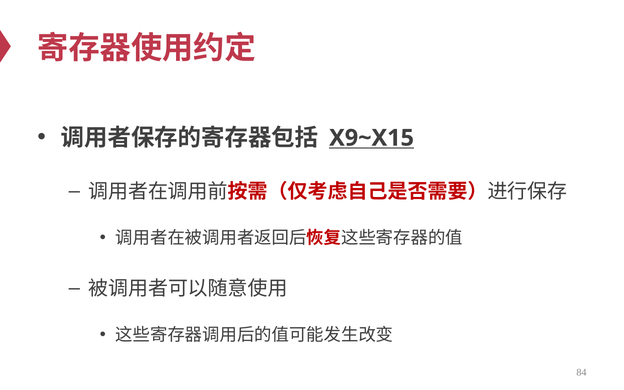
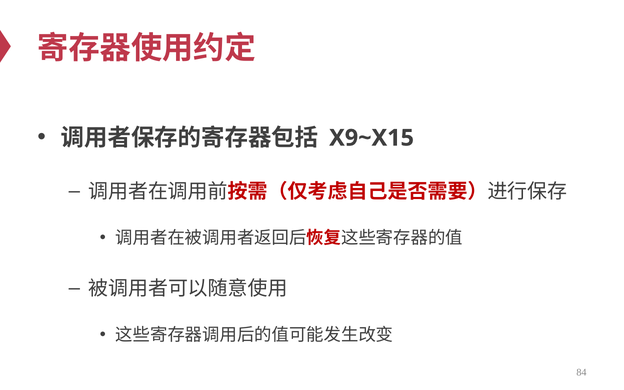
X9~X15 underline: present -> none
